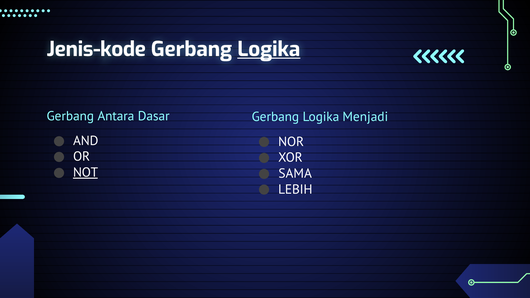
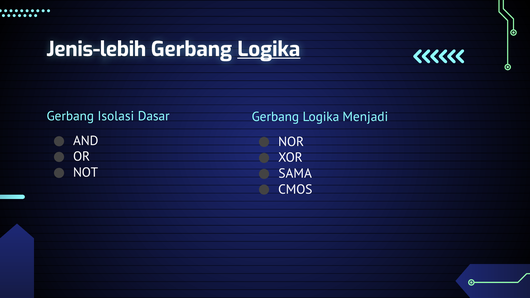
Jenis-kode: Jenis-kode -> Jenis-lebih
Antara: Antara -> Isolasi
NOT underline: present -> none
LEBIH: LEBIH -> CMOS
